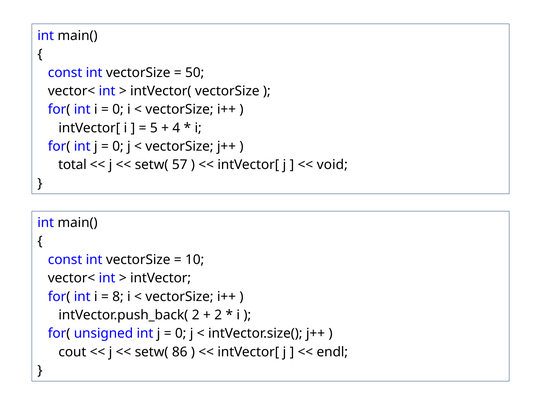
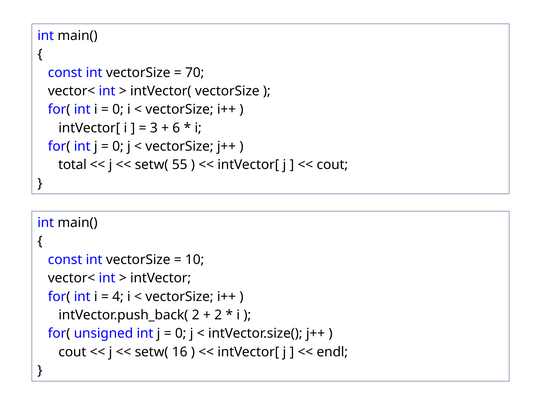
50: 50 -> 70
5: 5 -> 3
4: 4 -> 6
57: 57 -> 55
void at (332, 165): void -> cout
8: 8 -> 4
86: 86 -> 16
